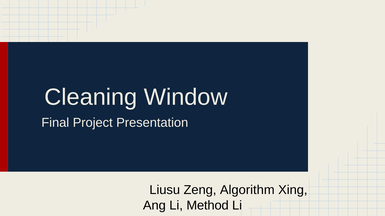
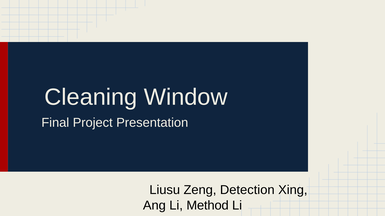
Algorithm: Algorithm -> Detection
